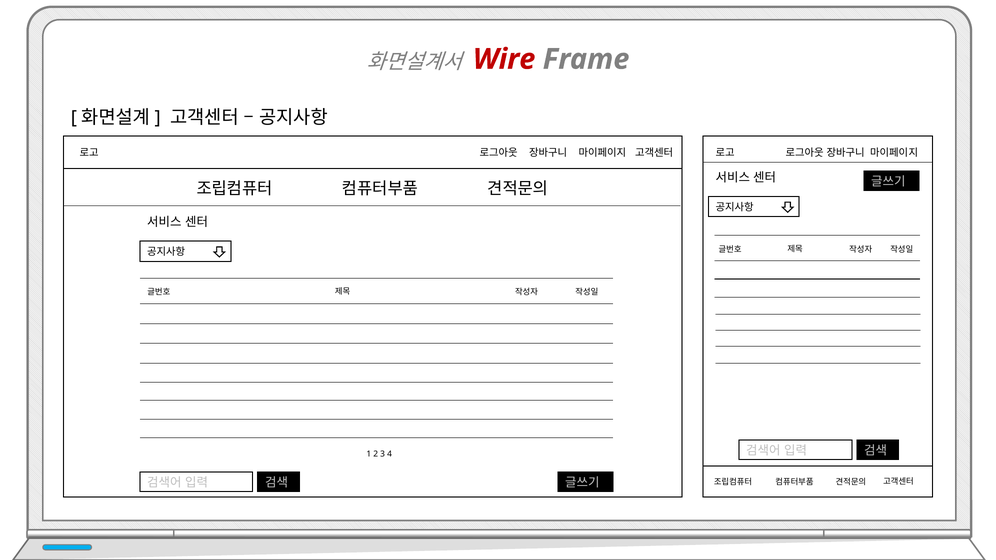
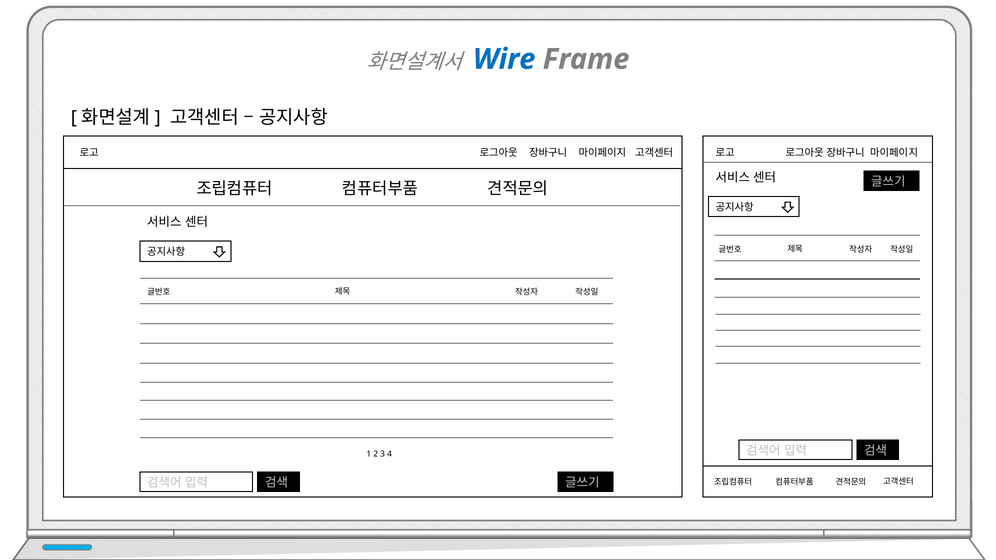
Wire colour: red -> blue
